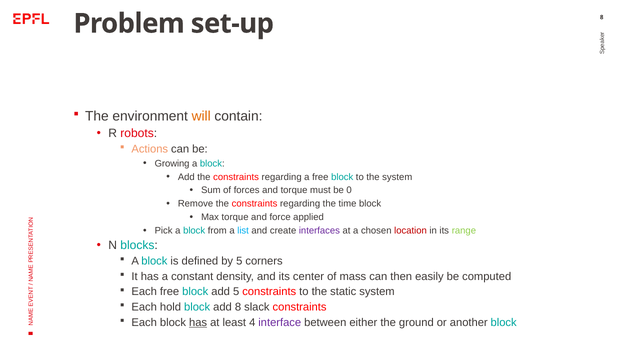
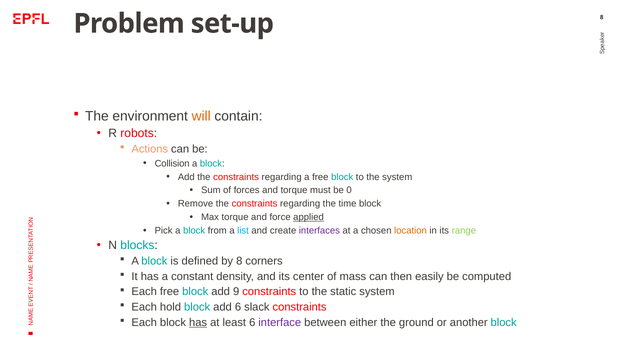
Growing: Growing -> Collision
applied underline: none -> present
location colour: red -> orange
by 5: 5 -> 8
add 5: 5 -> 9
add 8: 8 -> 6
least 4: 4 -> 6
